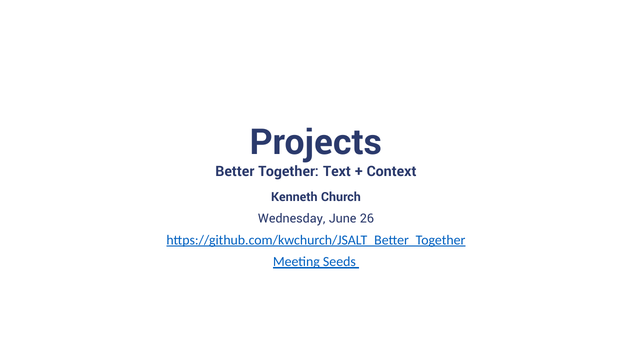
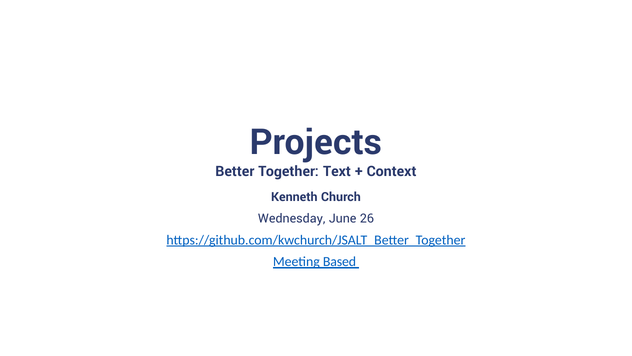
Seeds: Seeds -> Based
